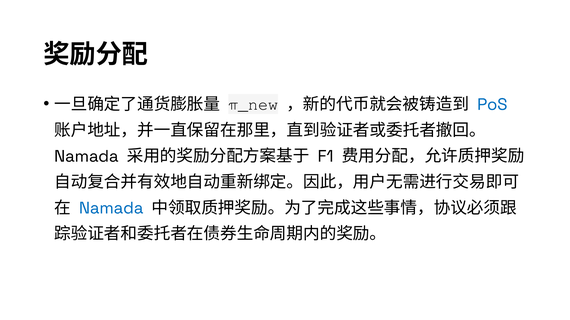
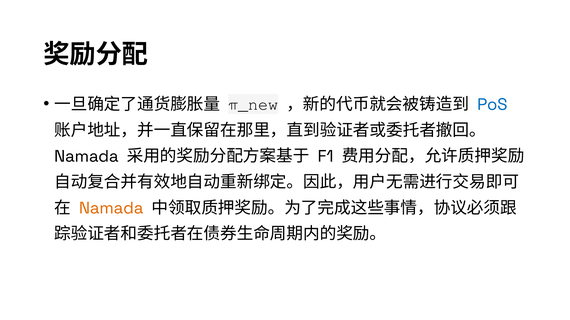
Namada at (111, 208) colour: blue -> orange
